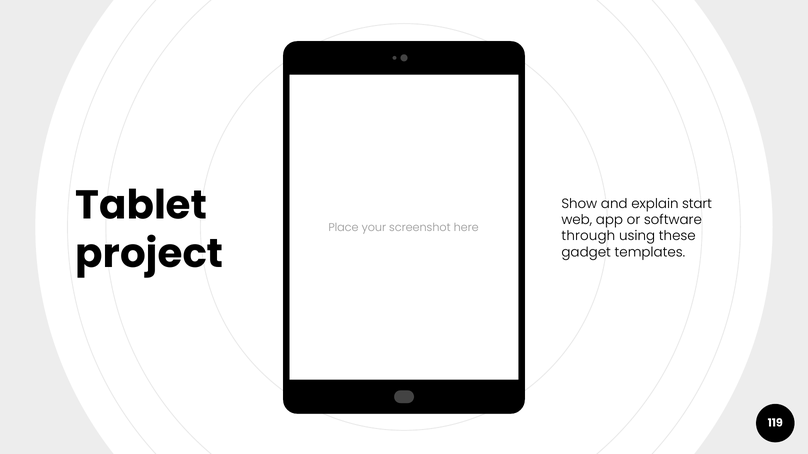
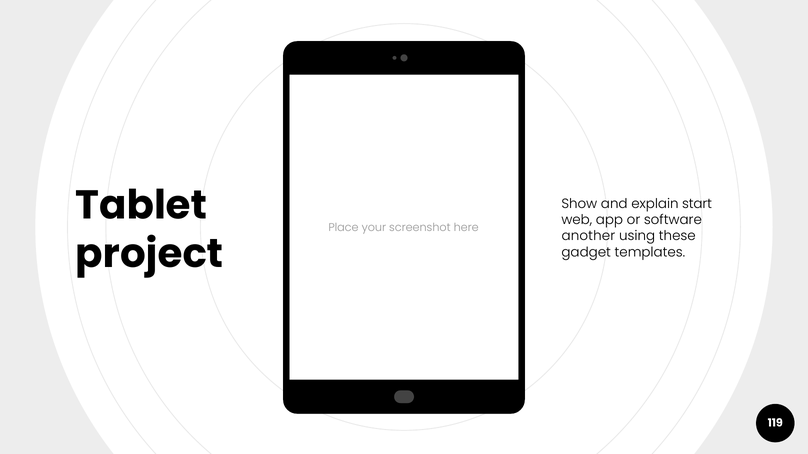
through: through -> another
